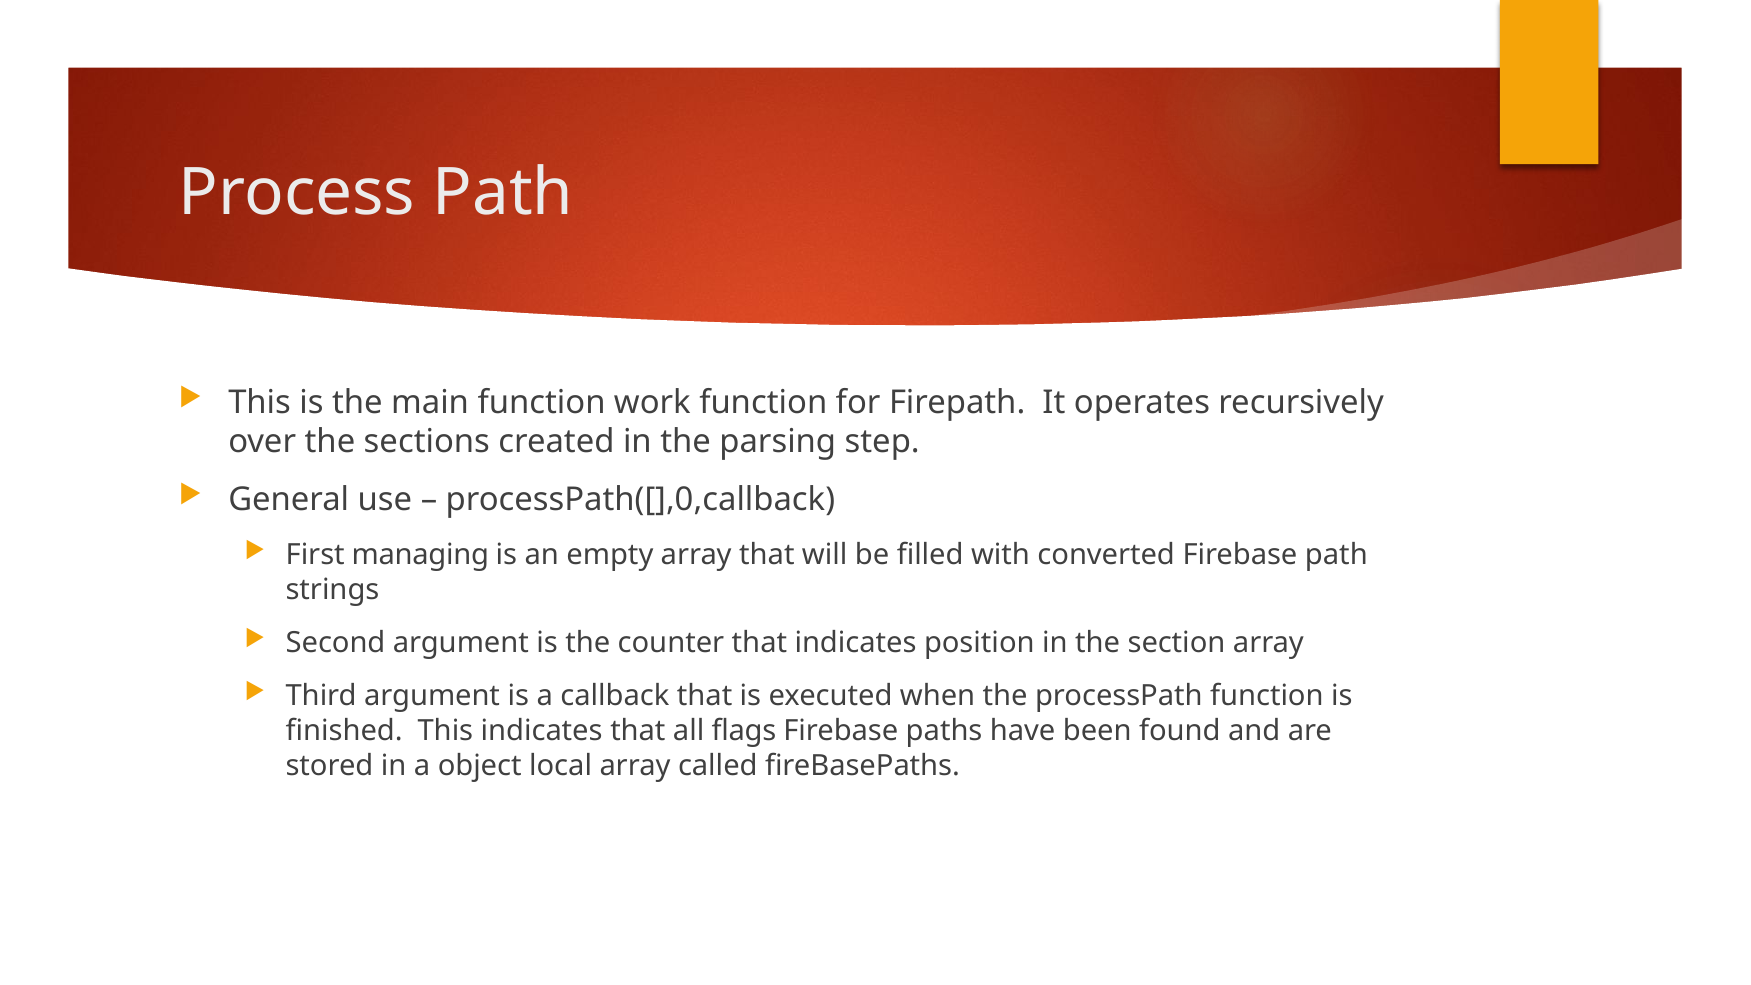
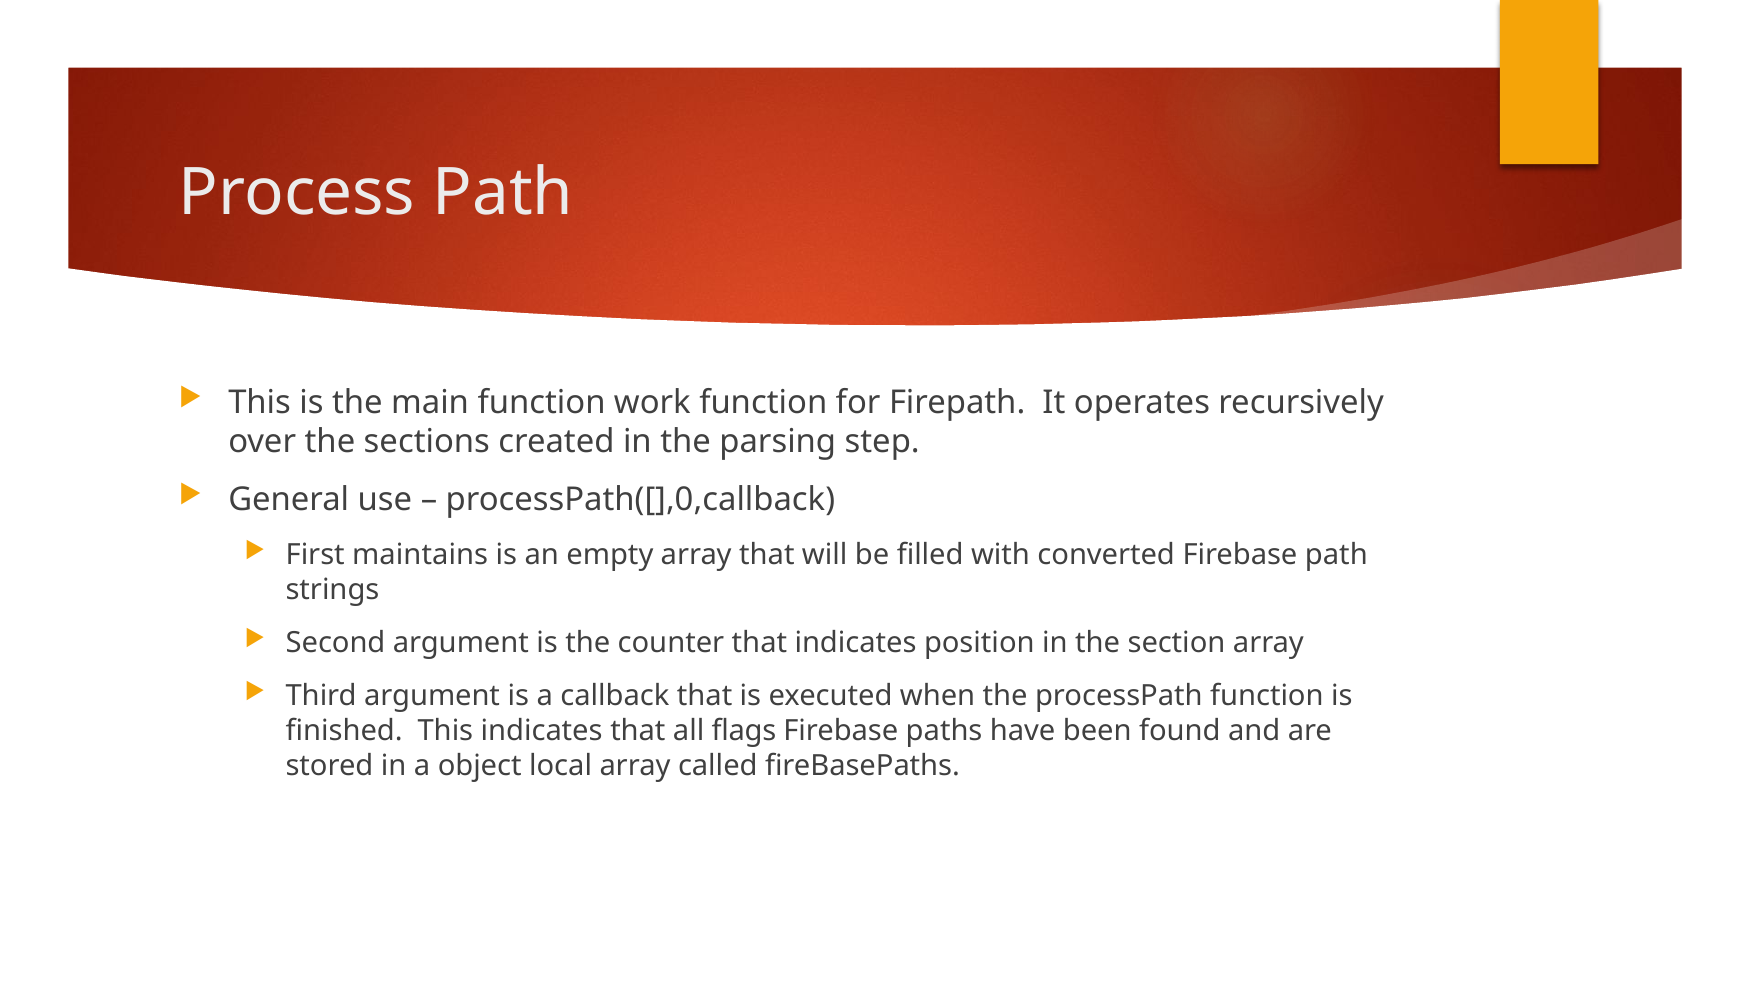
managing: managing -> maintains
